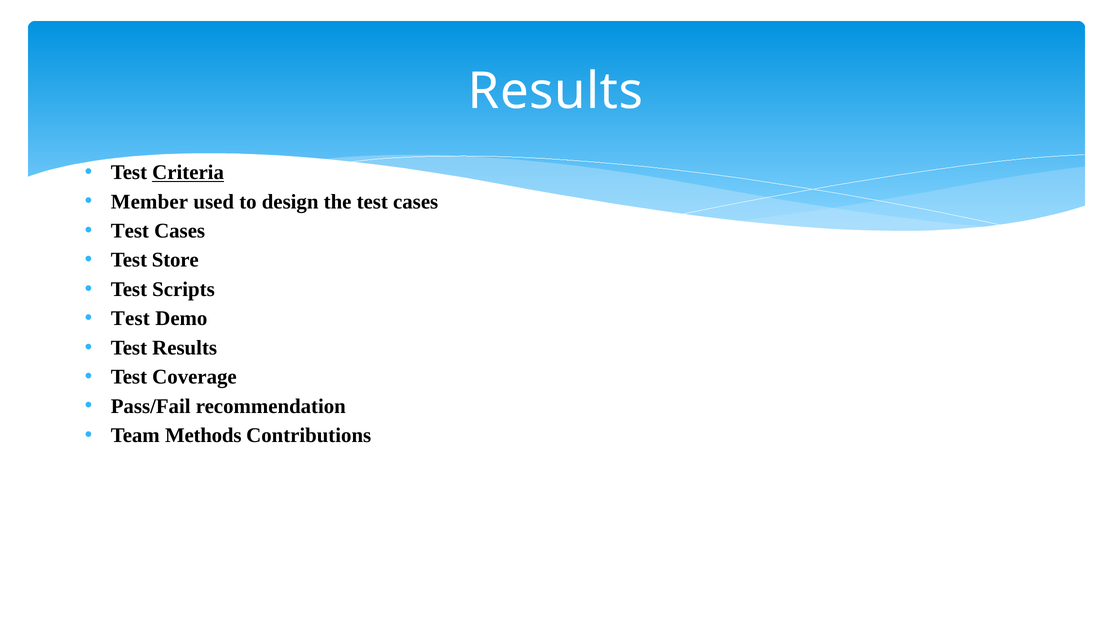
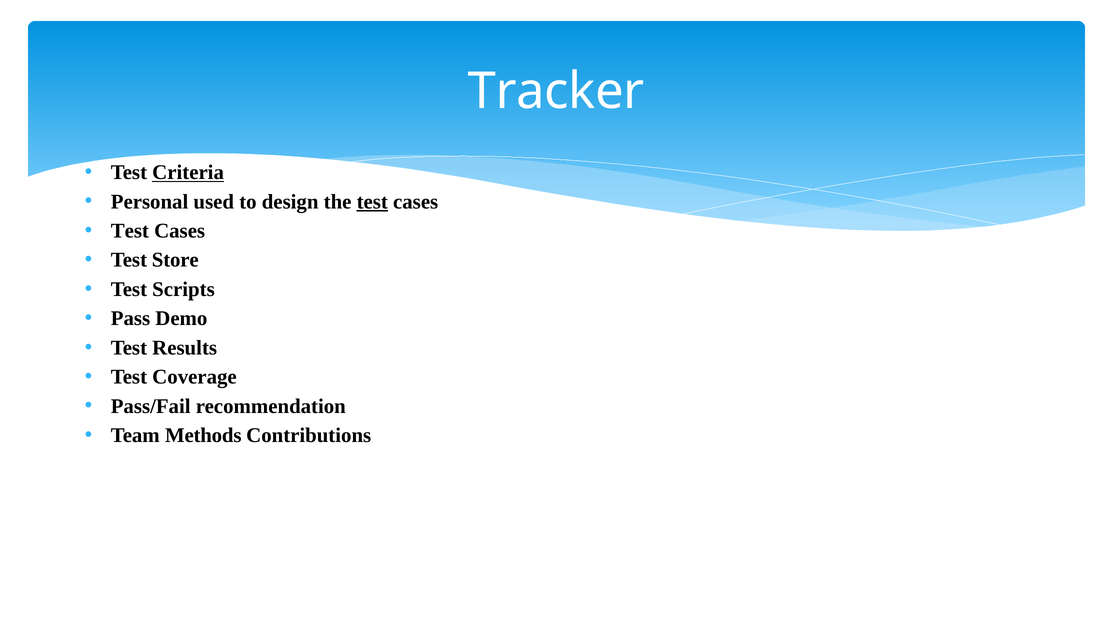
Results at (556, 92): Results -> Tracker
Member: Member -> Personal
test at (372, 202) underline: none -> present
Test at (130, 318): Test -> Pass
